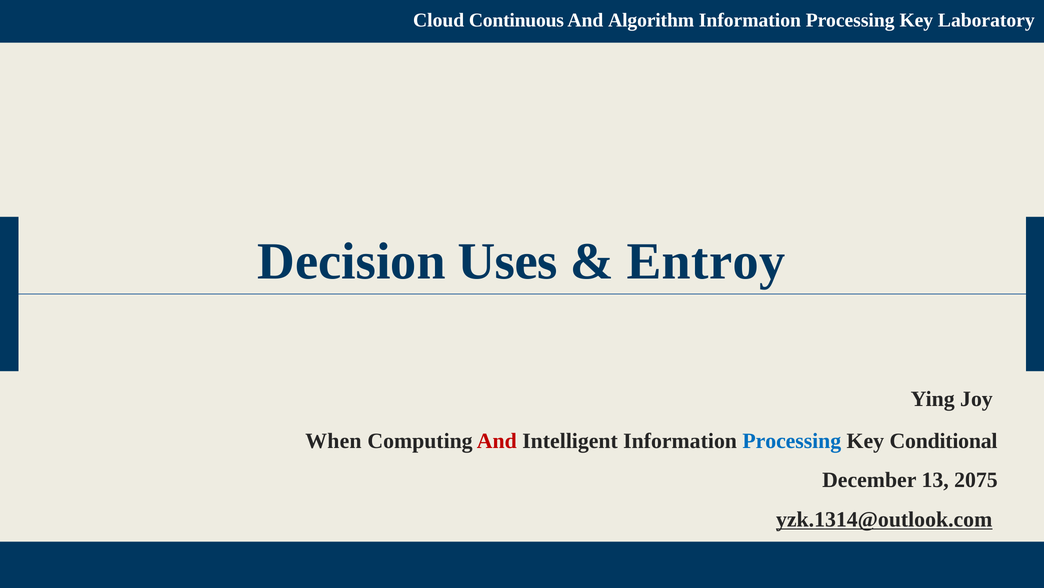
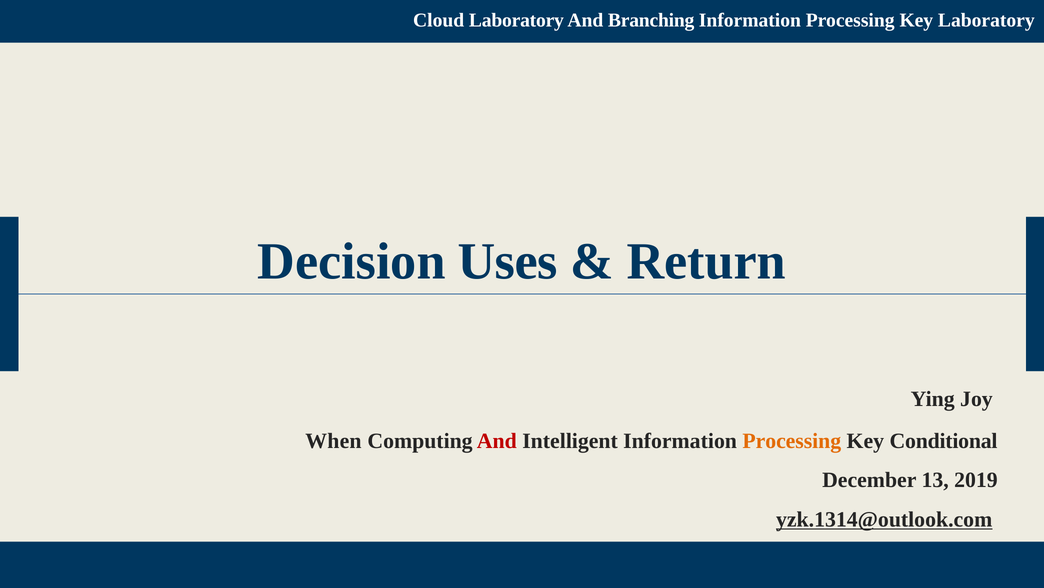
Cloud Continuous: Continuous -> Laboratory
Algorithm: Algorithm -> Branching
Entroy: Entroy -> Return
Processing at (792, 441) colour: blue -> orange
2075: 2075 -> 2019
